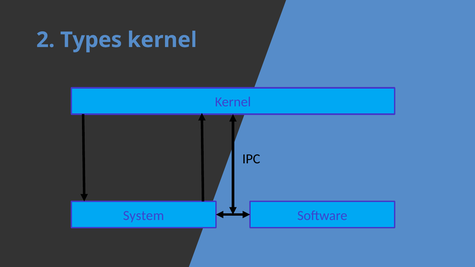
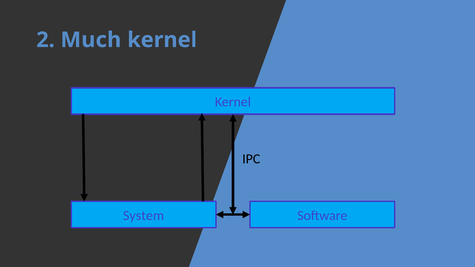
Types: Types -> Much
